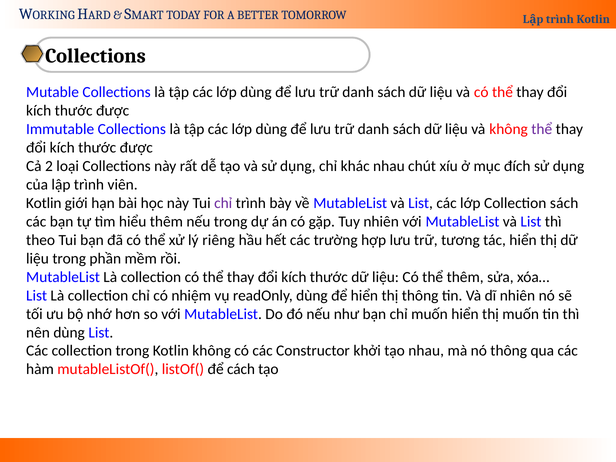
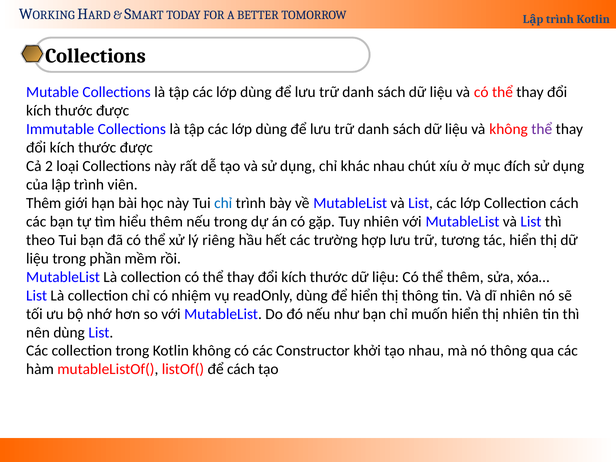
Kotlin at (44, 203): Kotlin -> Thêm
chỉ at (223, 203) colour: purple -> blue
Collection sách: sách -> cách
thị muốn: muốn -> nhiên
